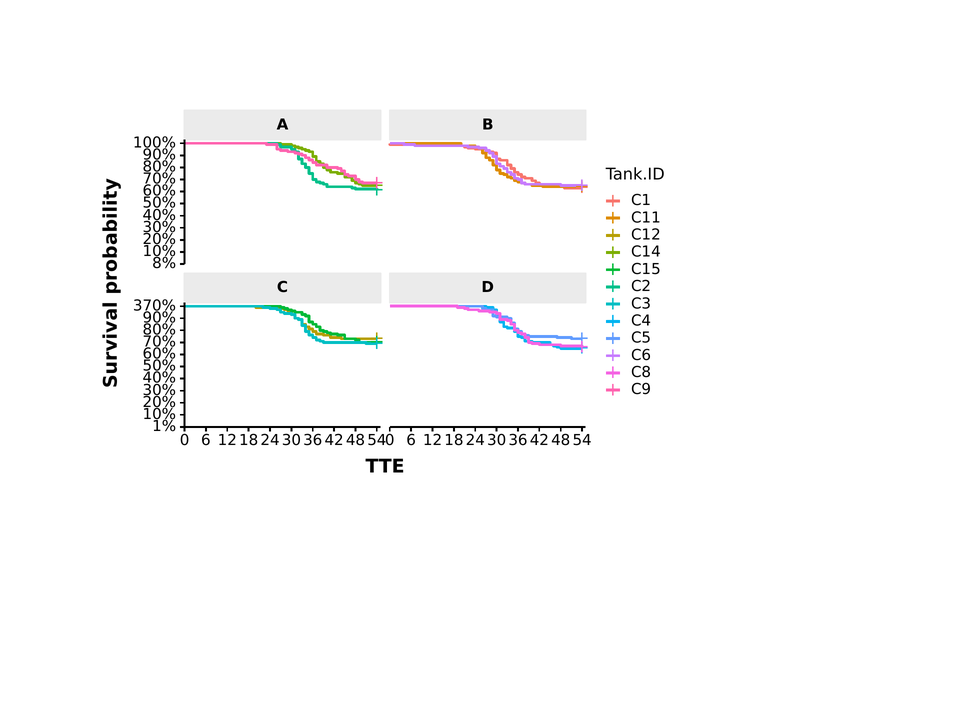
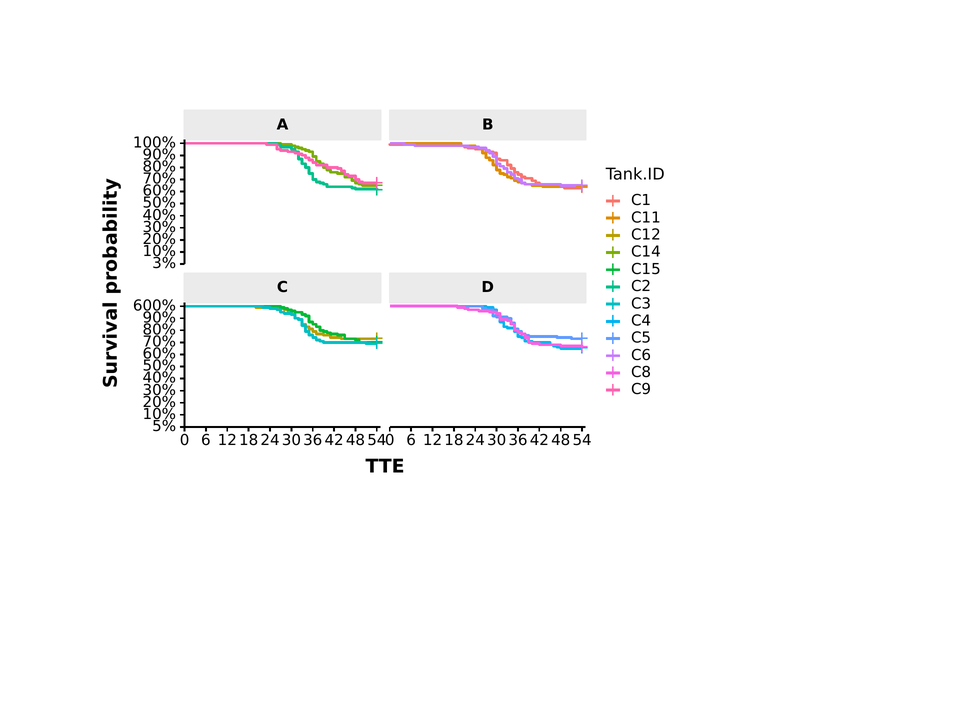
8%: 8% -> 3%
370%: 370% -> 600%
1%: 1% -> 5%
